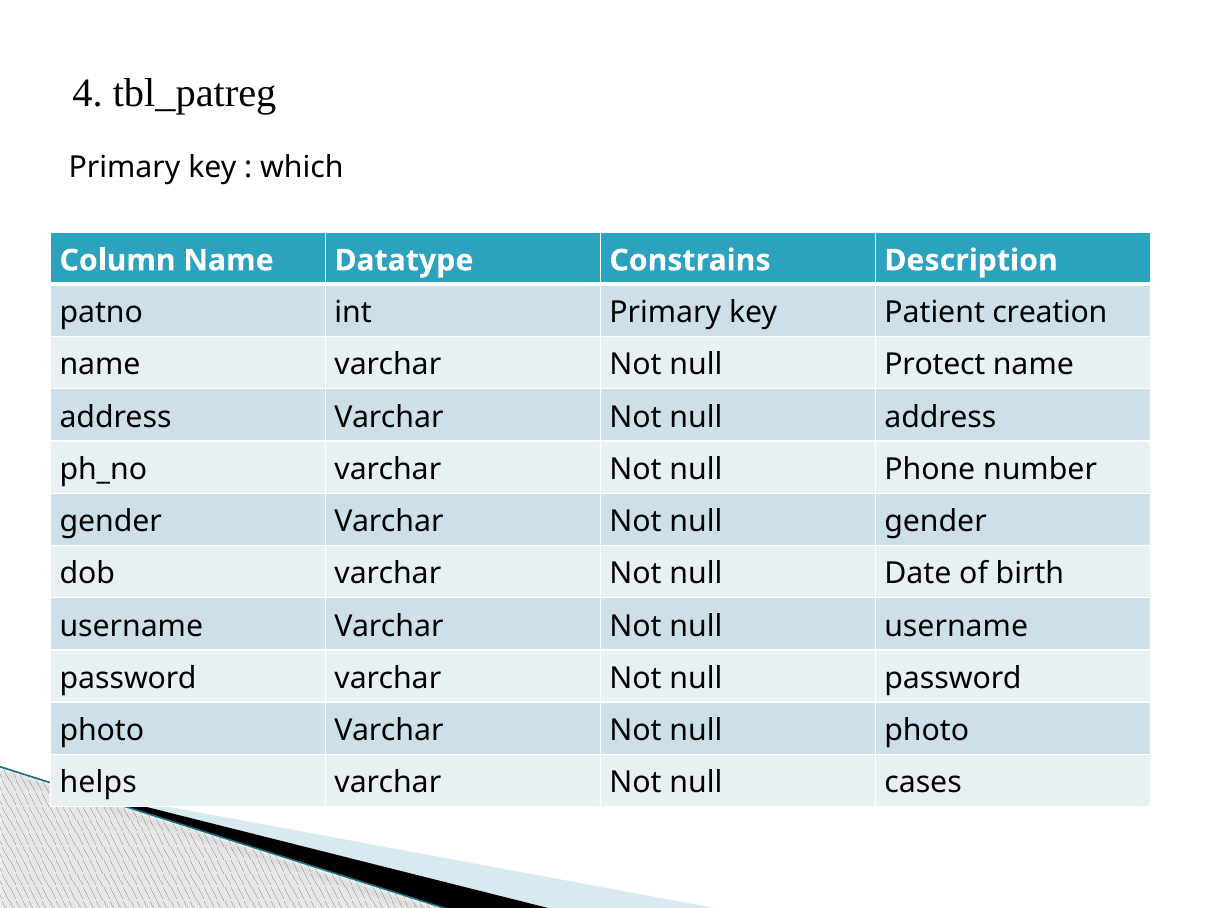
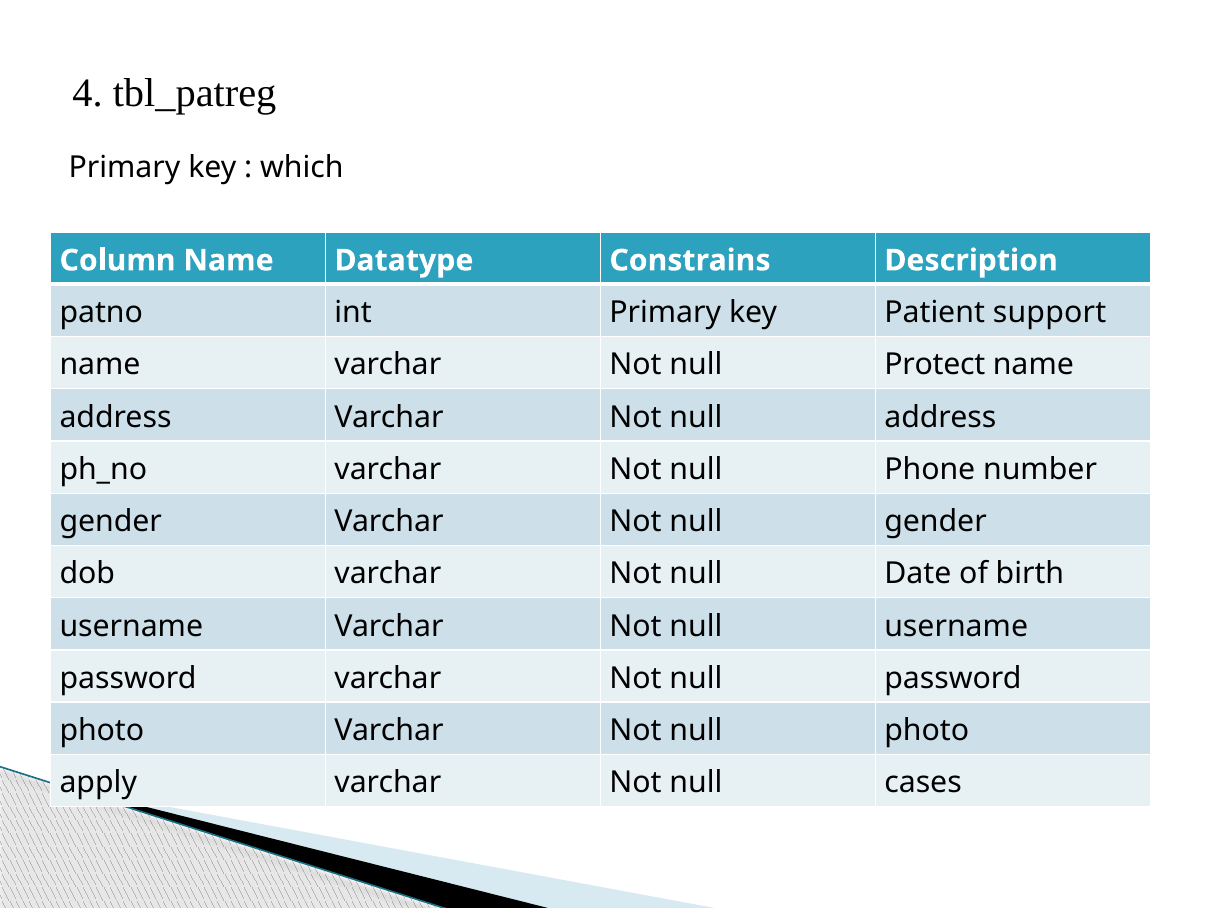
creation: creation -> support
helps: helps -> apply
